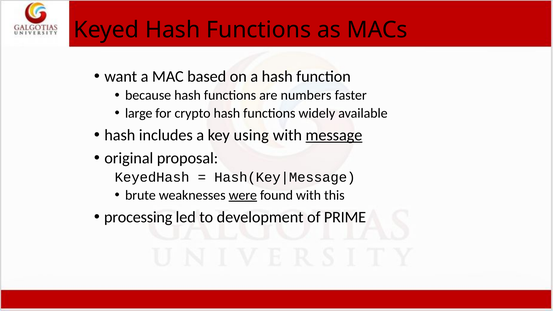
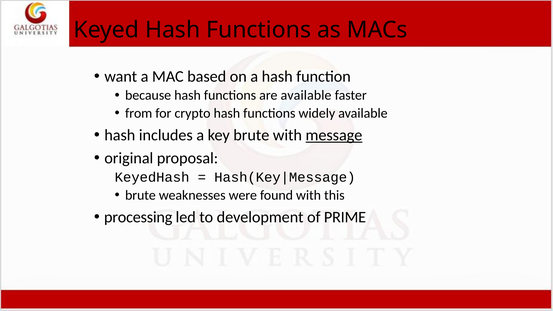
are numbers: numbers -> available
large: large -> from
key using: using -> brute
were underline: present -> none
